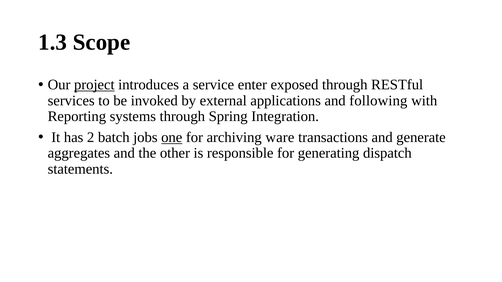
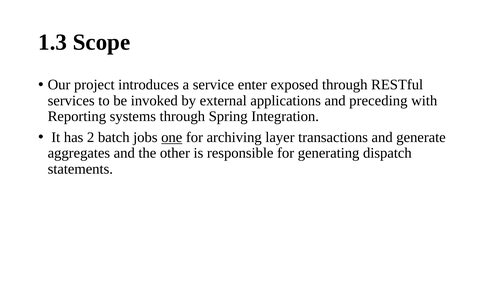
project underline: present -> none
following: following -> preceding
ware: ware -> layer
